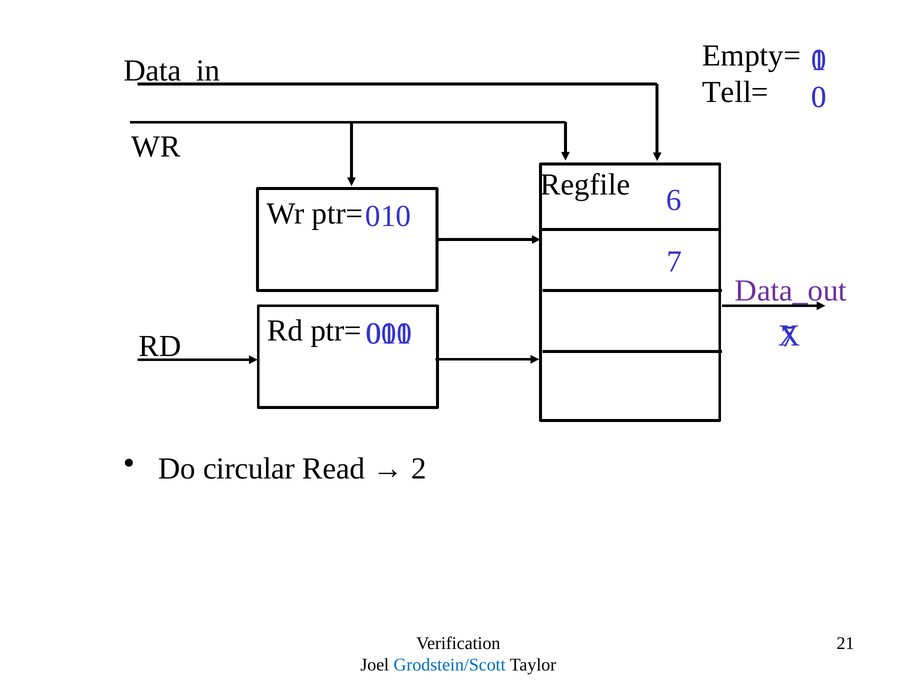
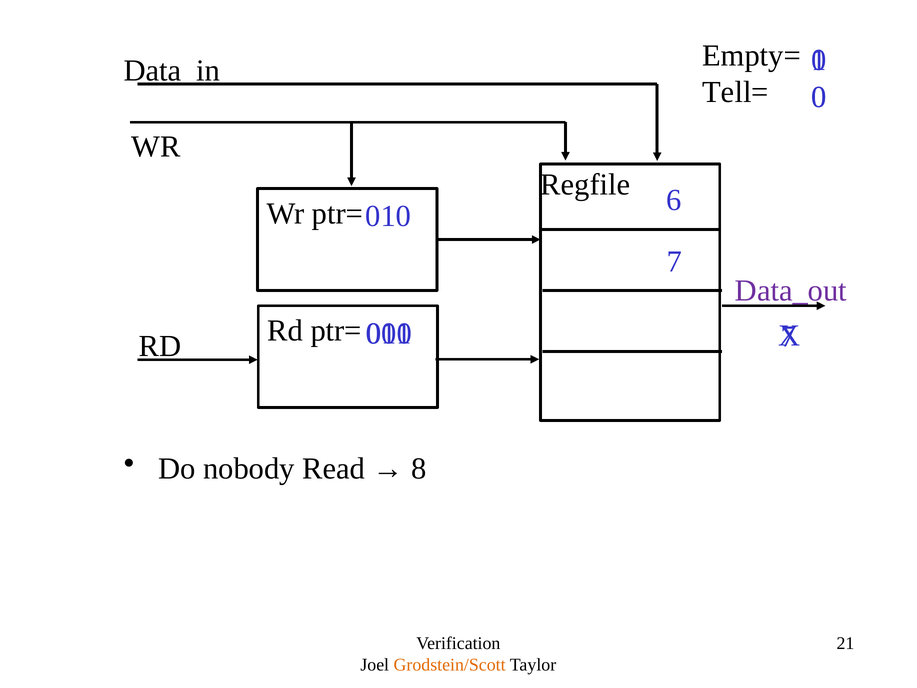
circular: circular -> nobody
2: 2 -> 8
Grodstein/Scott colour: blue -> orange
